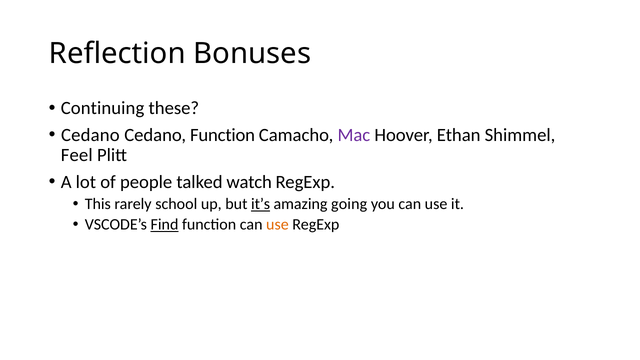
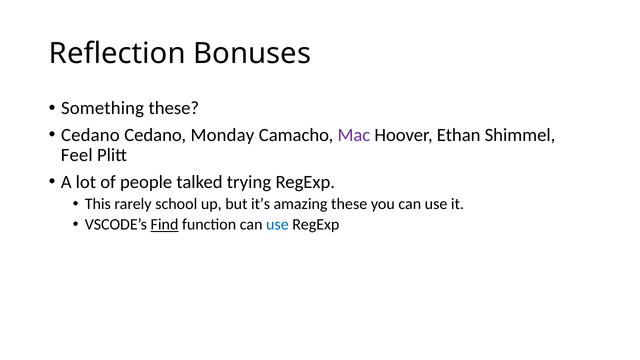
Continuing: Continuing -> Something
Cedano Function: Function -> Monday
watch: watch -> trying
it’s underline: present -> none
amazing going: going -> these
use at (277, 225) colour: orange -> blue
